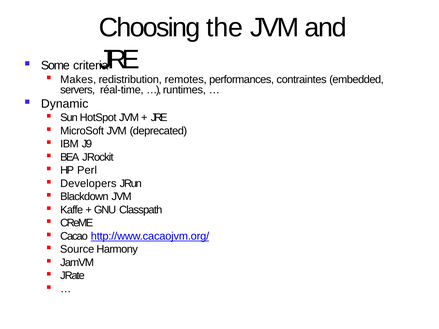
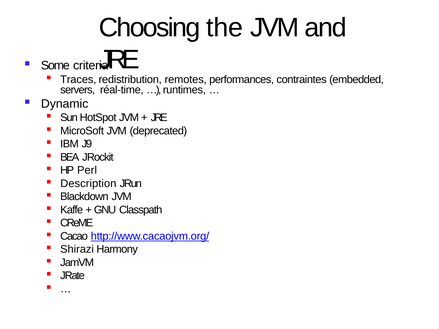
Makes: Makes -> Traces
Developers: Developers -> Description
Source: Source -> Shirazi
